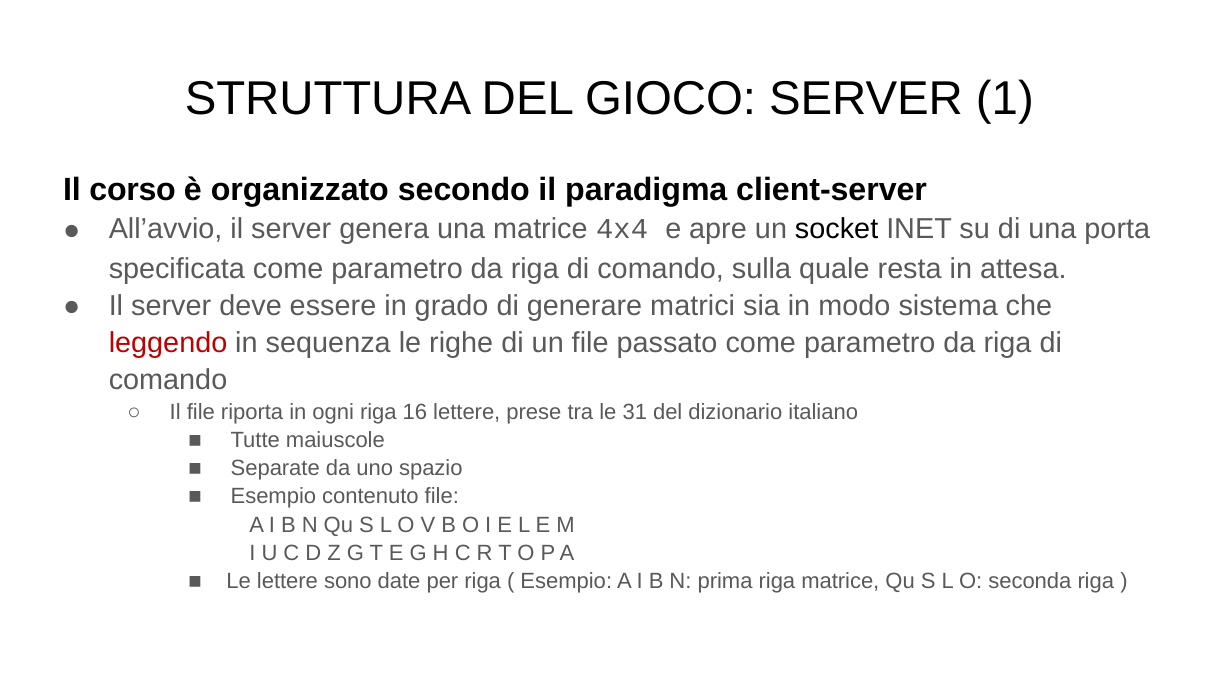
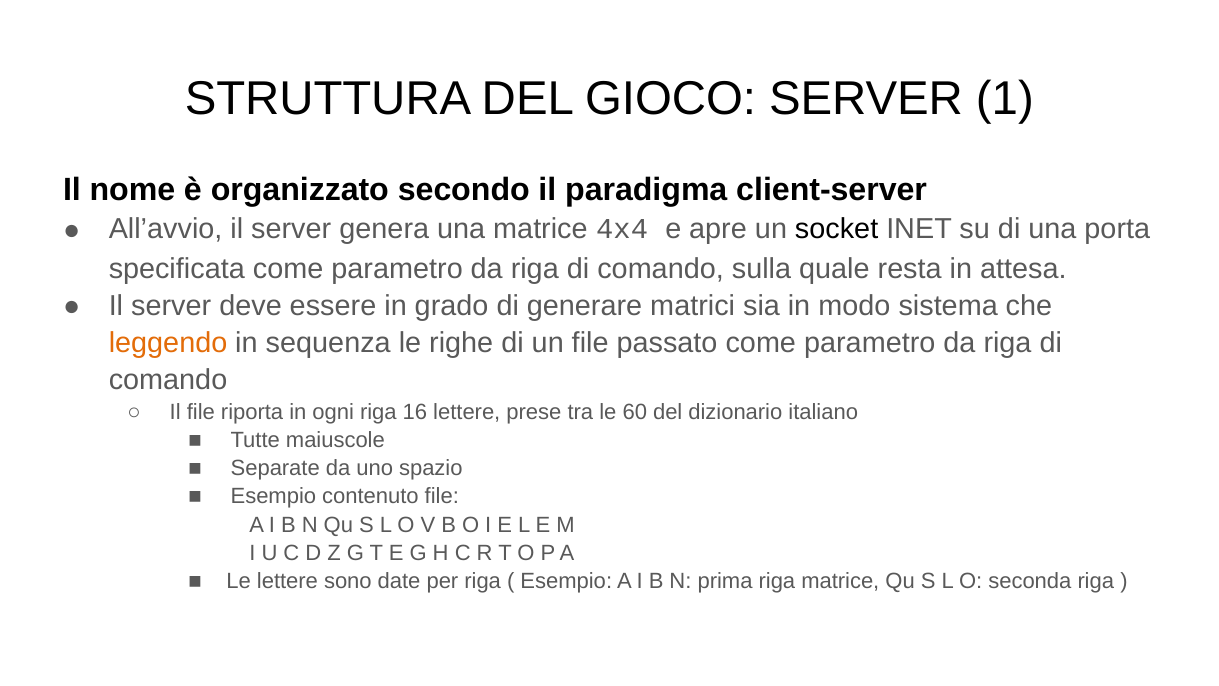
corso: corso -> nome
leggendo colour: red -> orange
31: 31 -> 60
